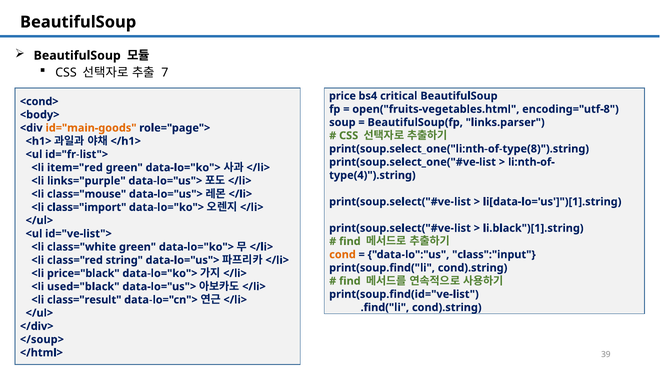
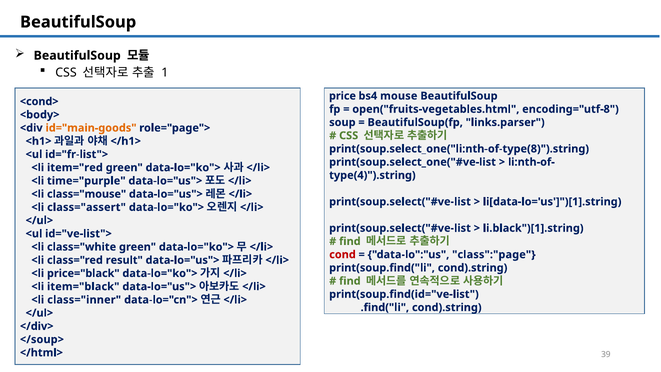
7: 7 -> 1
critical: critical -> mouse
links="purple: links="purple -> time="purple
class="import: class="import -> class="assert
cond colour: orange -> red
class":"input: class":"input -> class":"page
string: string -> result
used="black: used="black -> item="black
class="result: class="result -> class="inner
